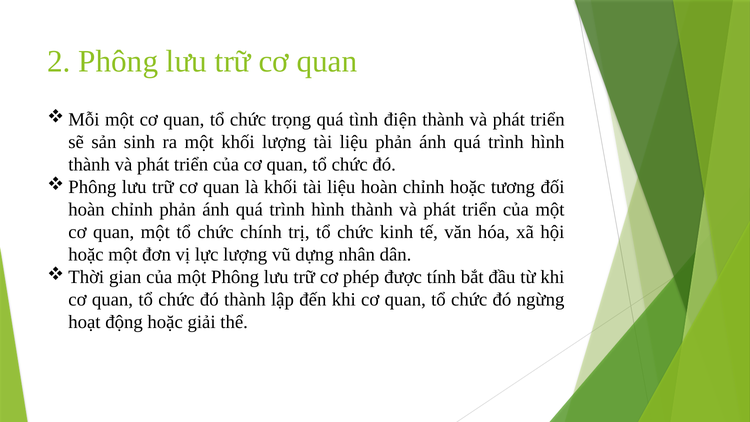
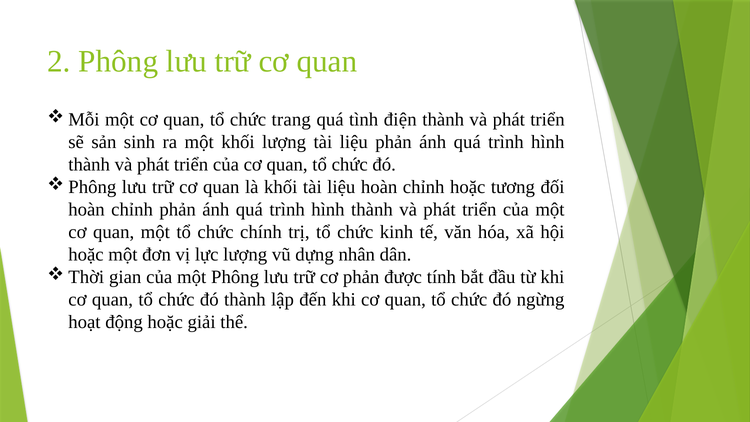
trọng: trọng -> trang
cơ phép: phép -> phản
